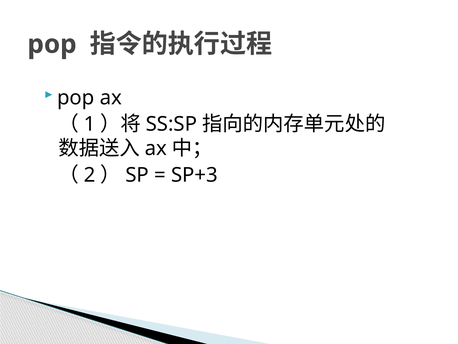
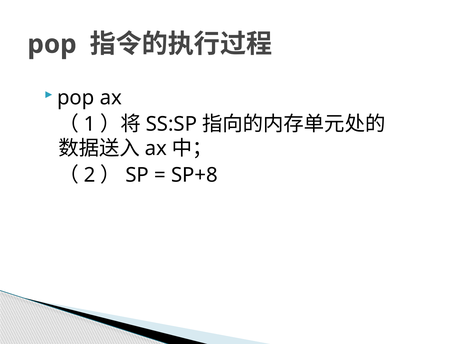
SP+3: SP+3 -> SP+8
